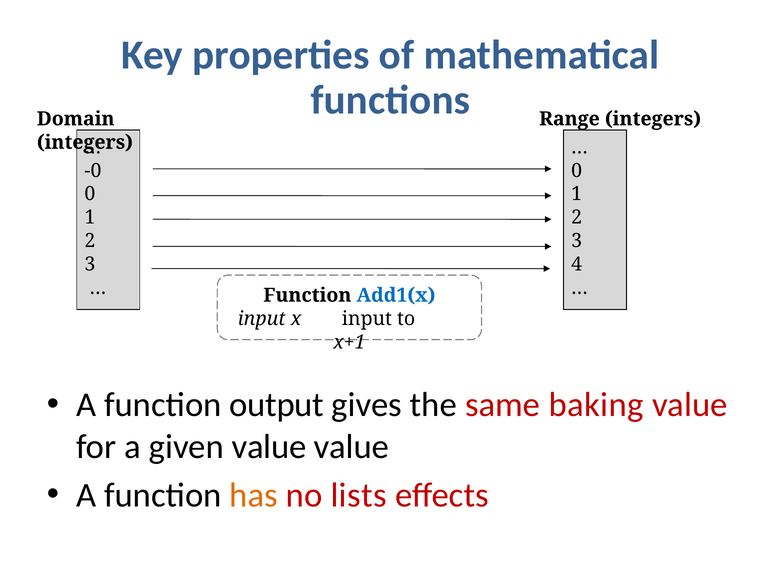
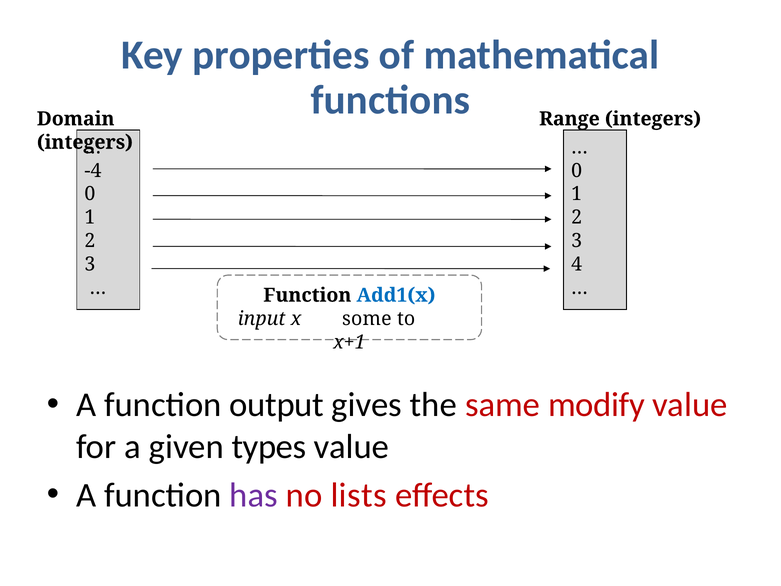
-0: -0 -> -4
x input: input -> some
baking: baking -> modify
given value: value -> types
has colour: orange -> purple
